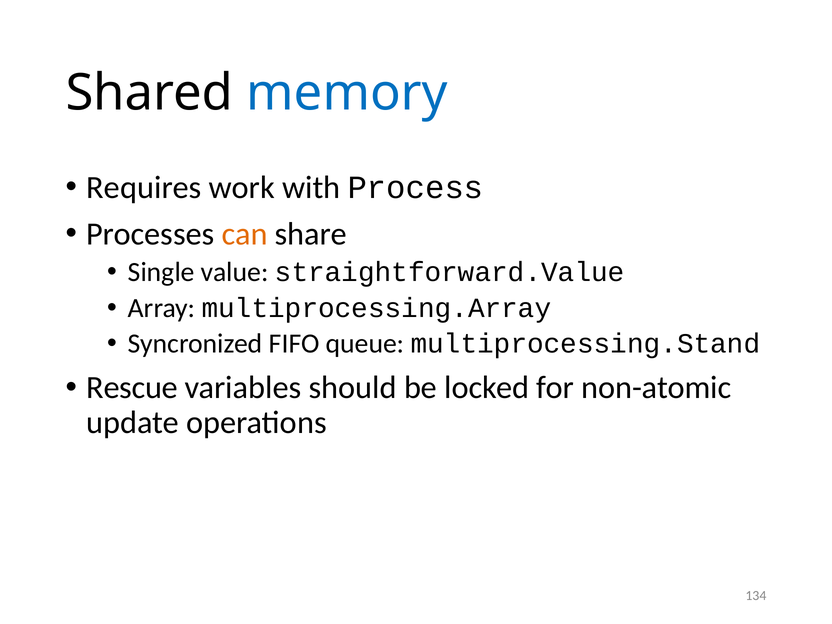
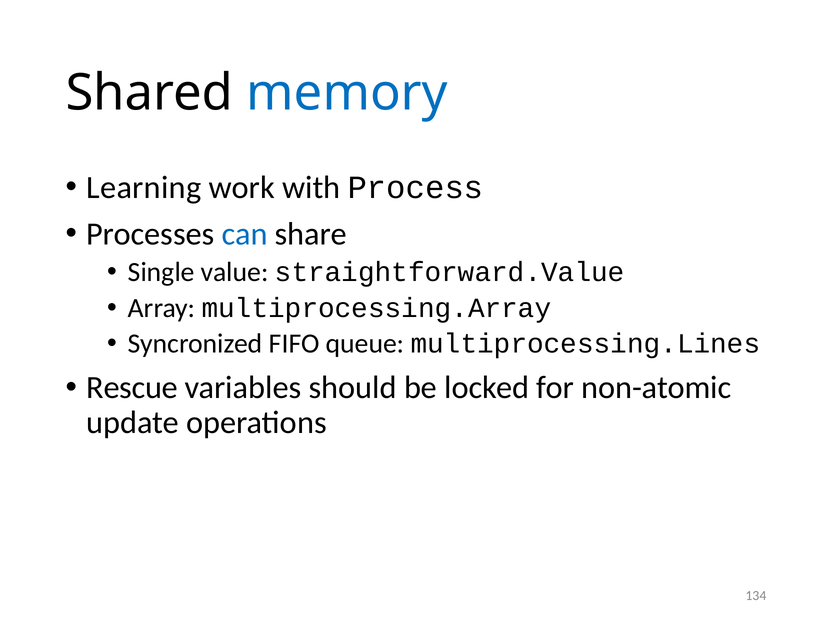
Requires: Requires -> Learning
can colour: orange -> blue
multiprocessing.Stand: multiprocessing.Stand -> multiprocessing.Lines
